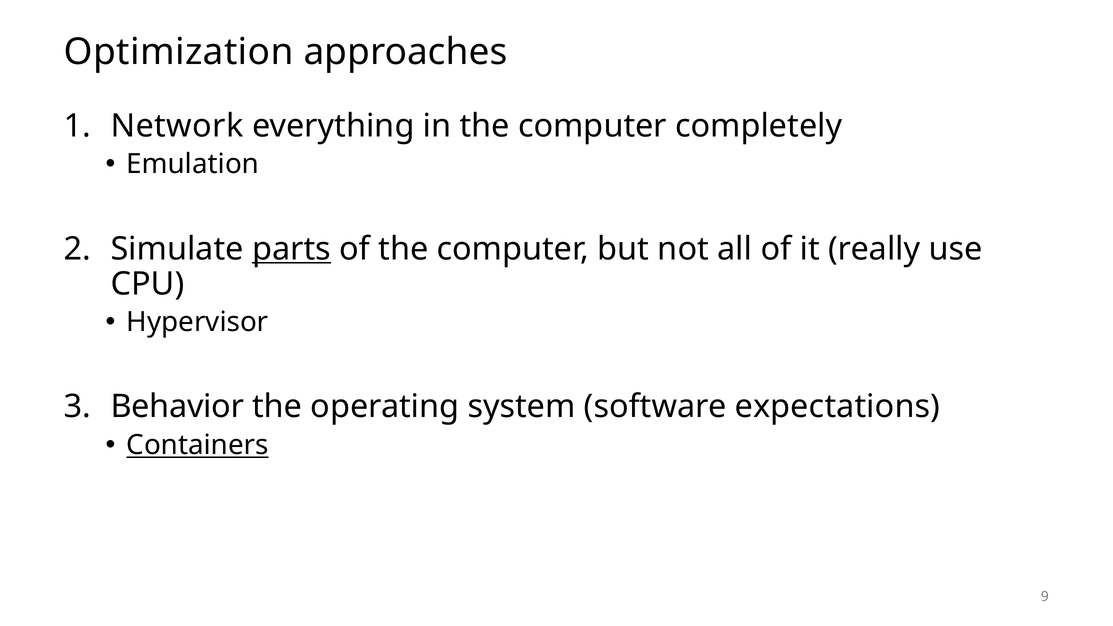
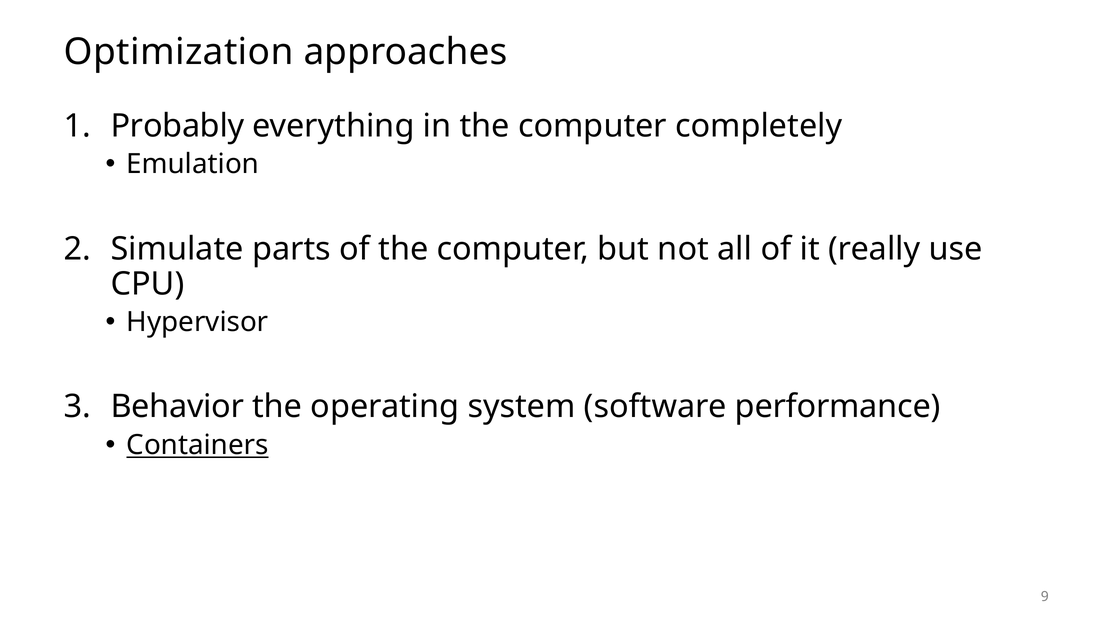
Network: Network -> Probably
parts underline: present -> none
expectations: expectations -> performance
